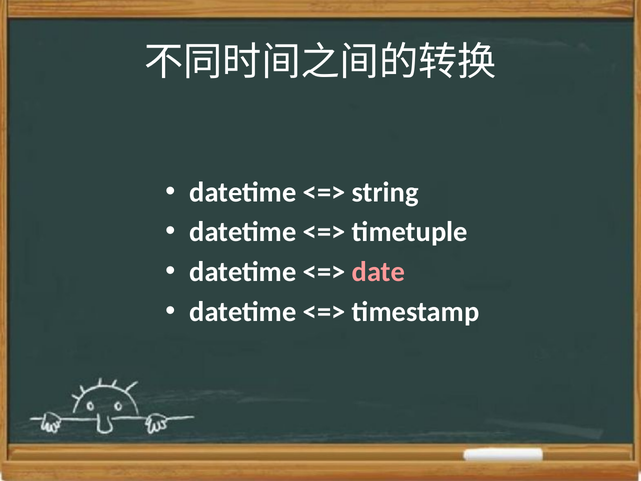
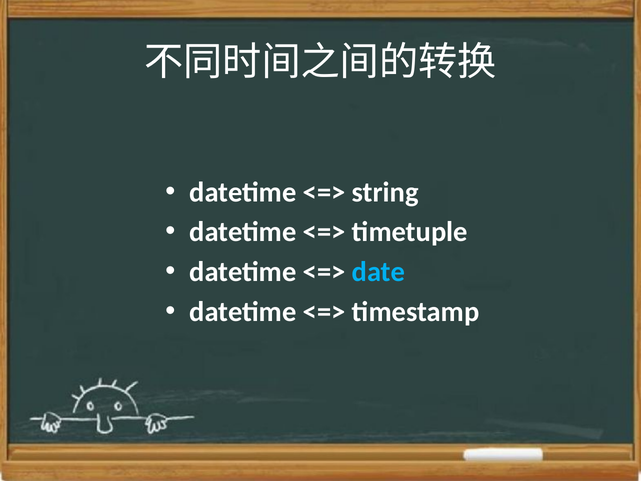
date colour: pink -> light blue
